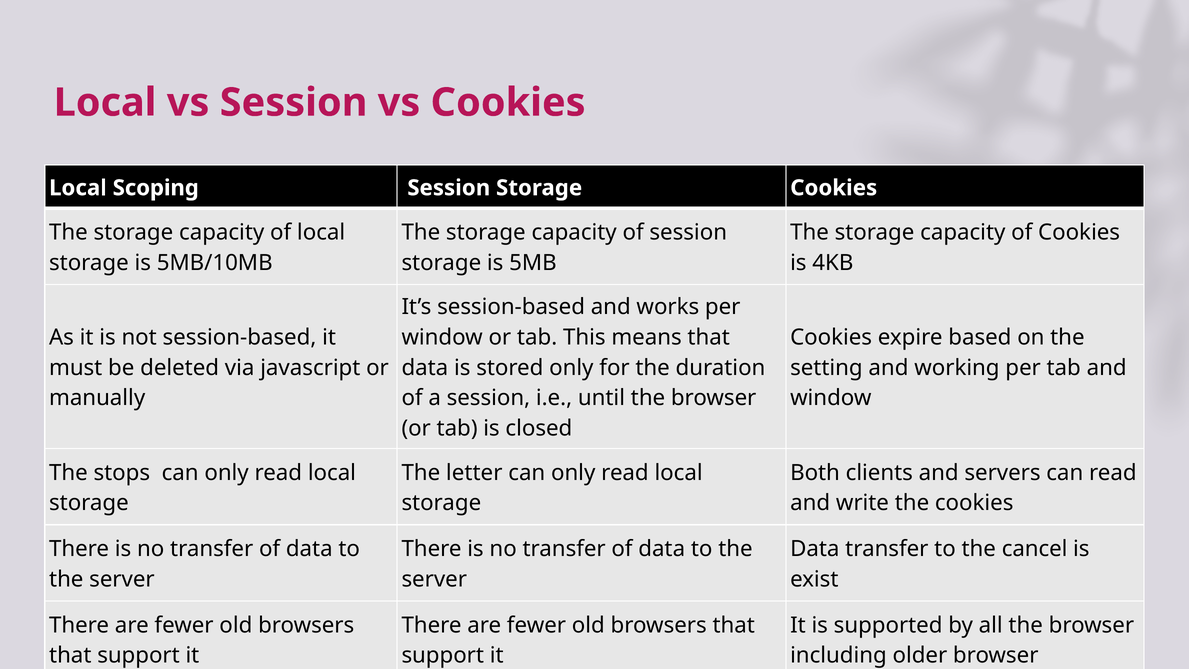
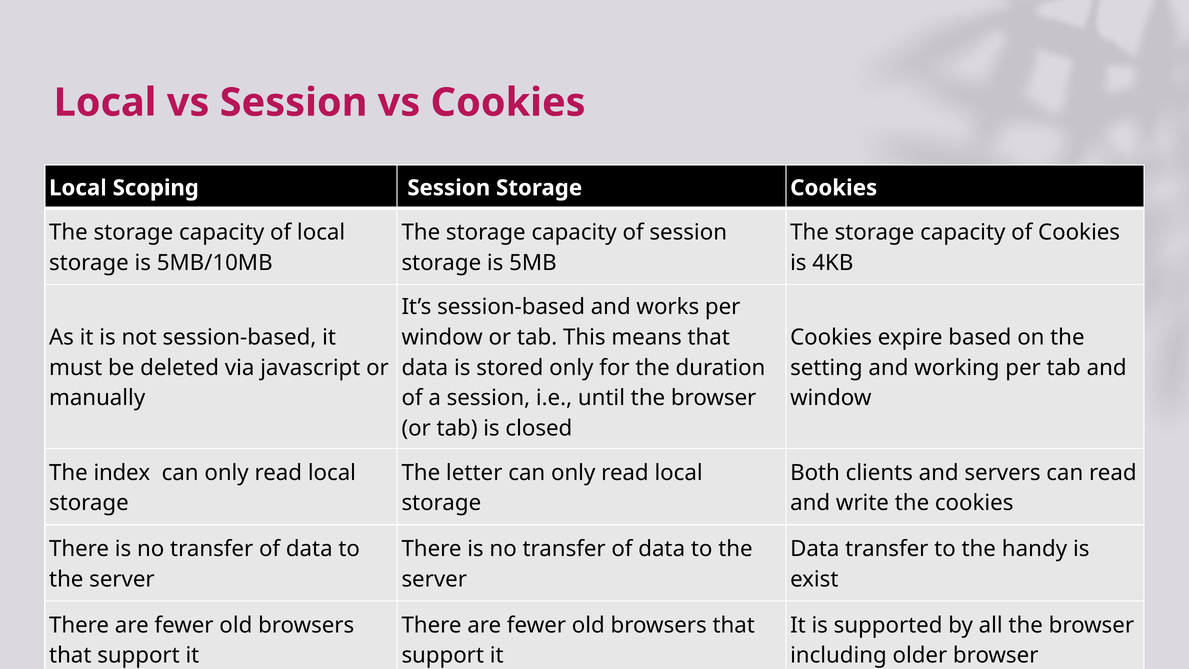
stops: stops -> index
cancel: cancel -> handy
